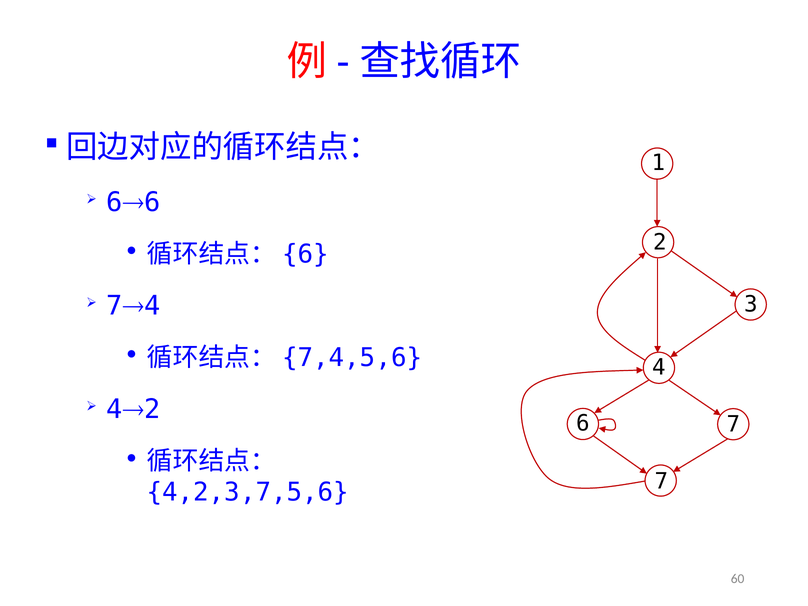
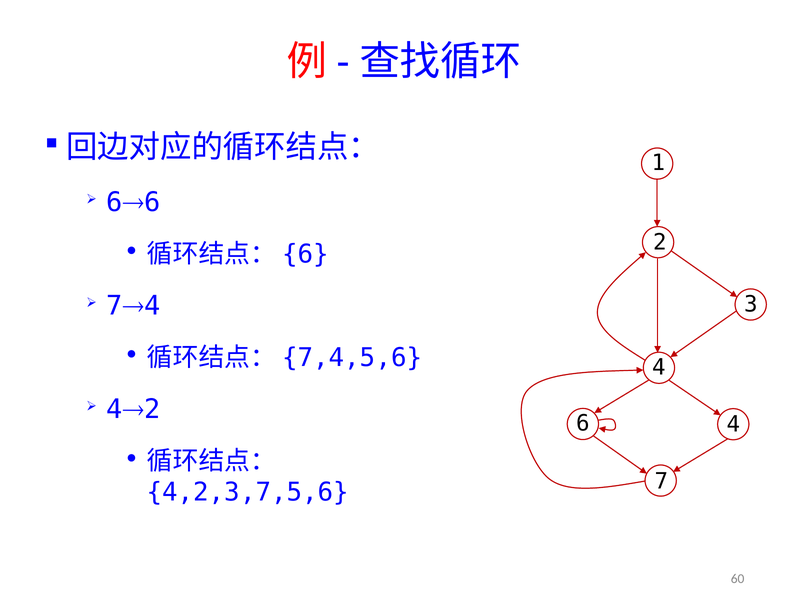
6 7: 7 -> 4
